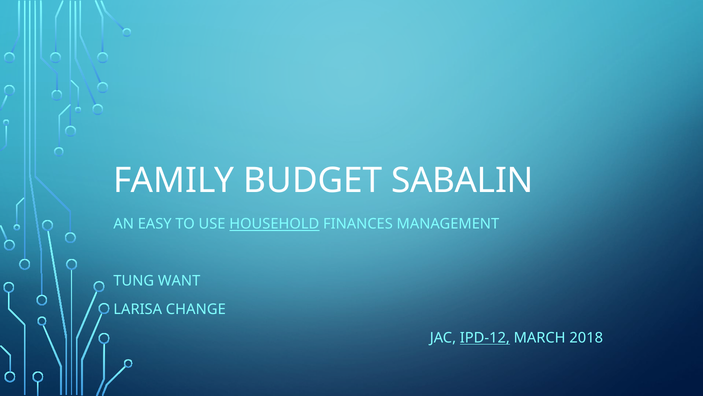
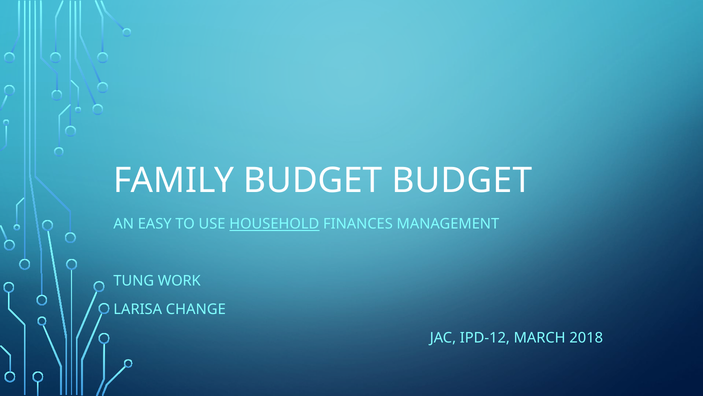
BUDGET SABALIN: SABALIN -> BUDGET
WANT: WANT -> WORK
IPD-12 underline: present -> none
